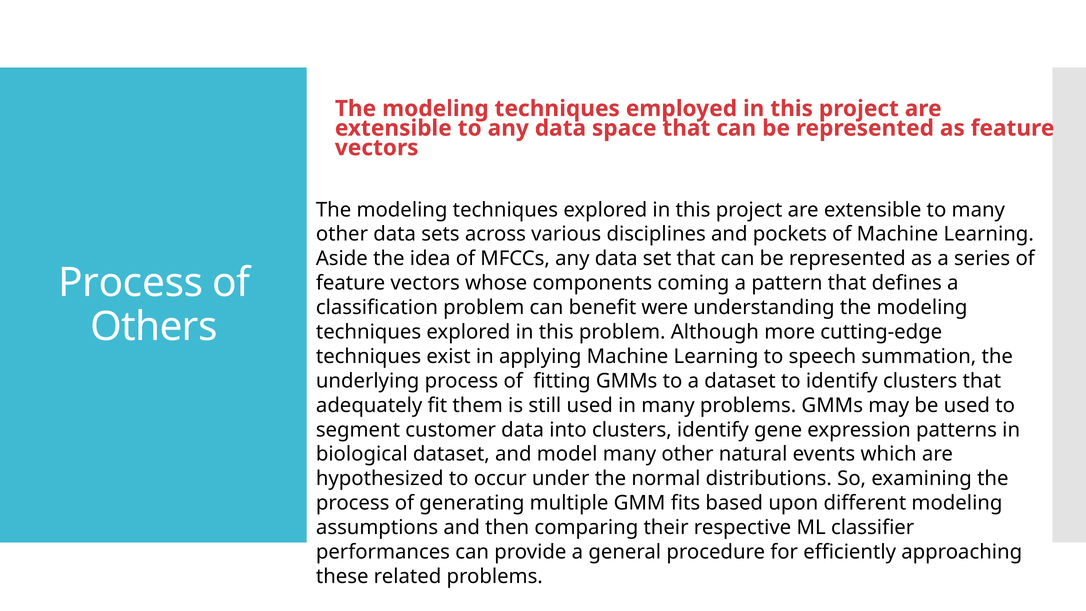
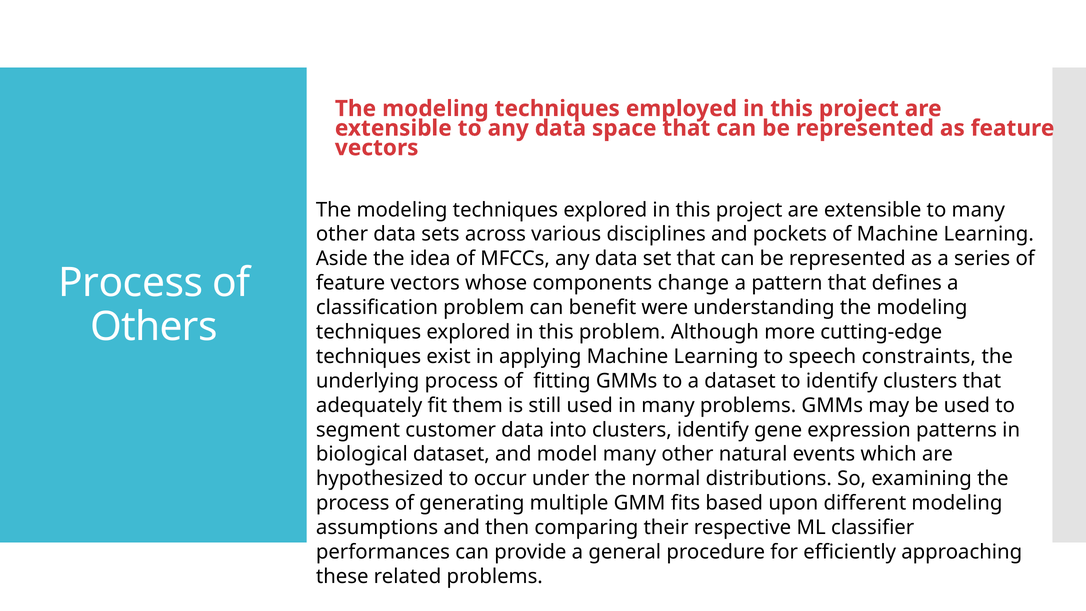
coming: coming -> change
summation: summation -> constraints
